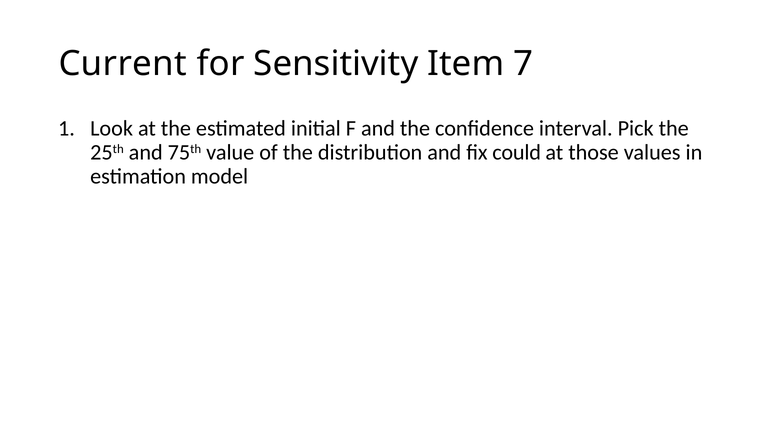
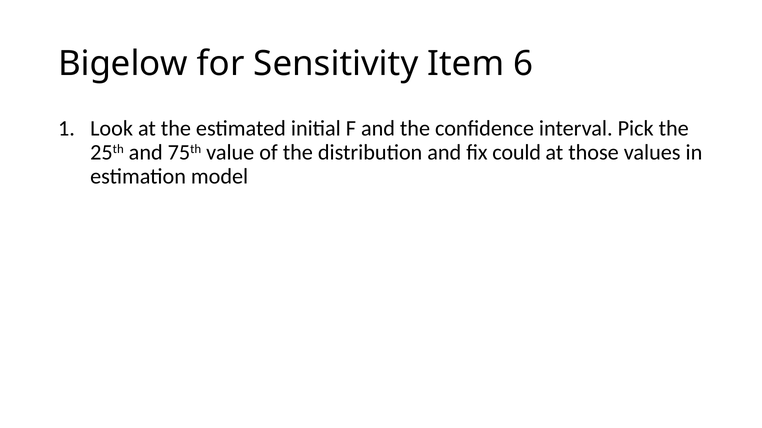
Current: Current -> Bigelow
7: 7 -> 6
